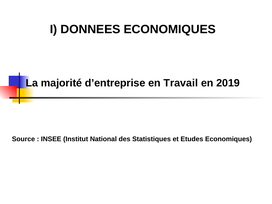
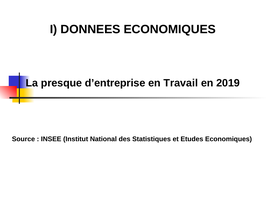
majorité: majorité -> presque
